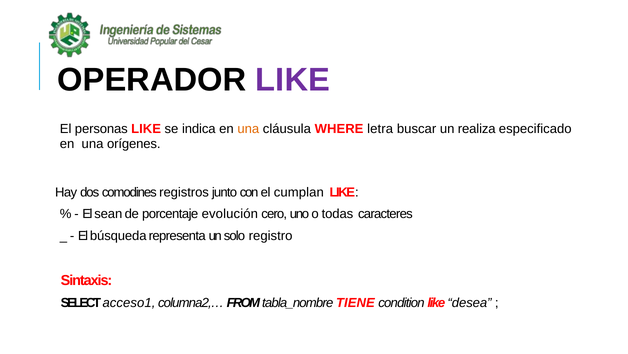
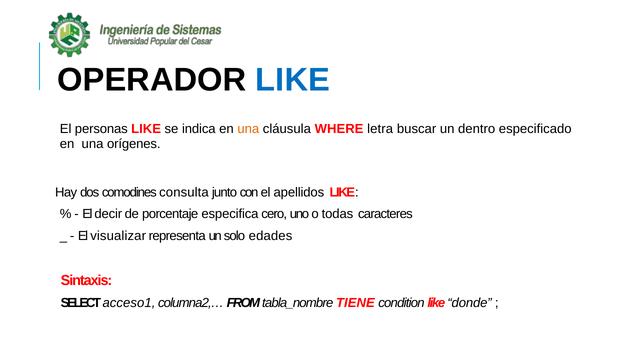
LIKE at (293, 80) colour: purple -> blue
realiza: realiza -> dentro
registros: registros -> consulta
cumplan: cumplan -> apellidos
sean: sean -> decir
evolución: evolución -> especifica
búsqueda: búsqueda -> visualizar
registro: registro -> edades
desea: desea -> donde
